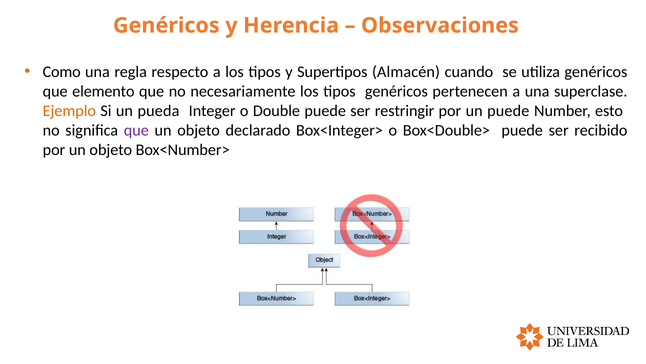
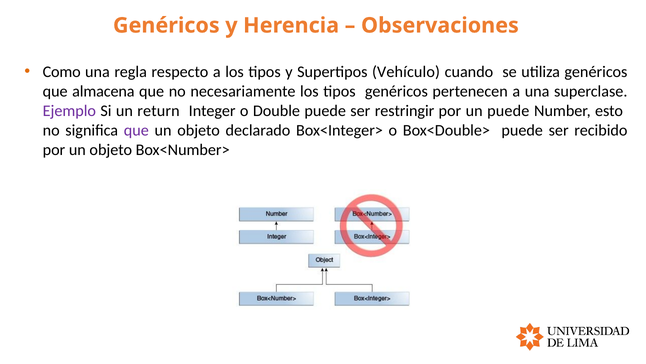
Almacén: Almacén -> Vehículo
elemento: elemento -> almacena
Ejemplo colour: orange -> purple
pueda: pueda -> return
